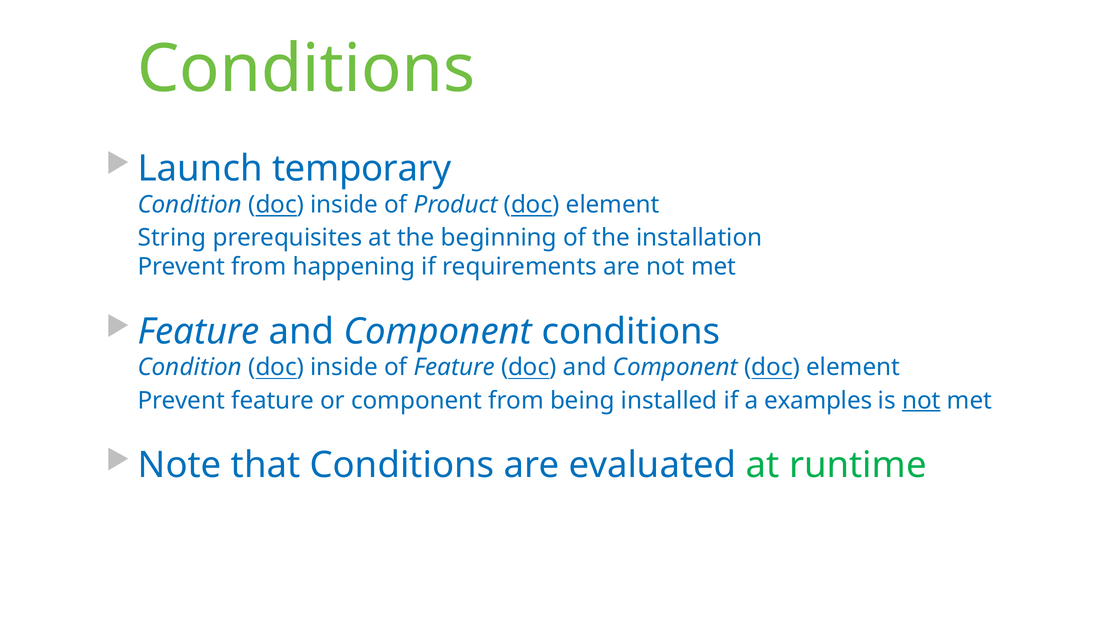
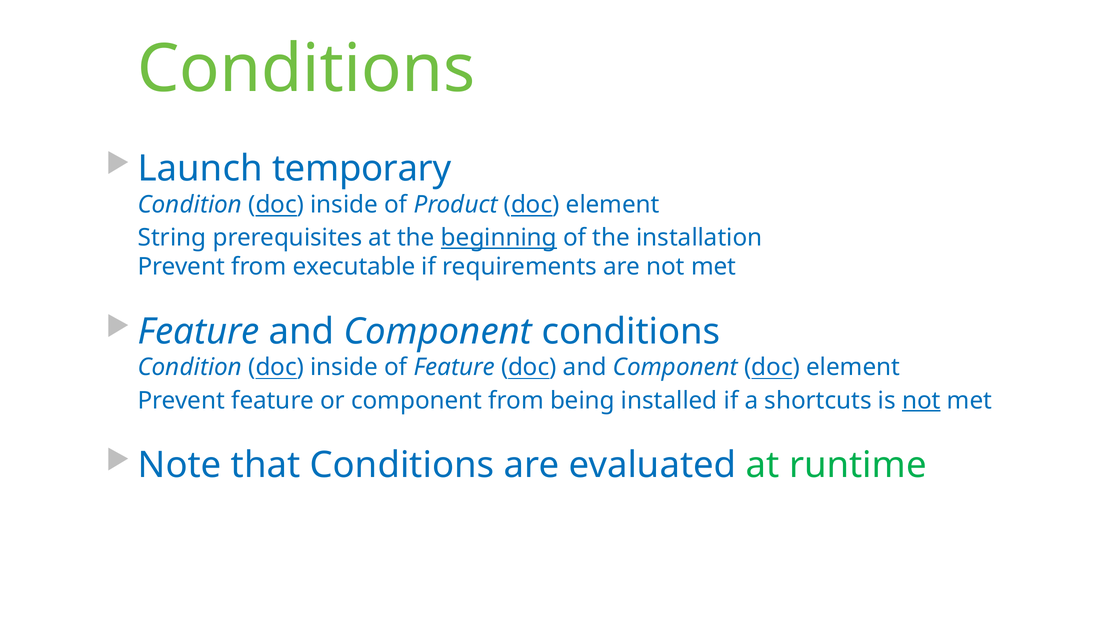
beginning underline: none -> present
happening: happening -> executable
examples: examples -> shortcuts
